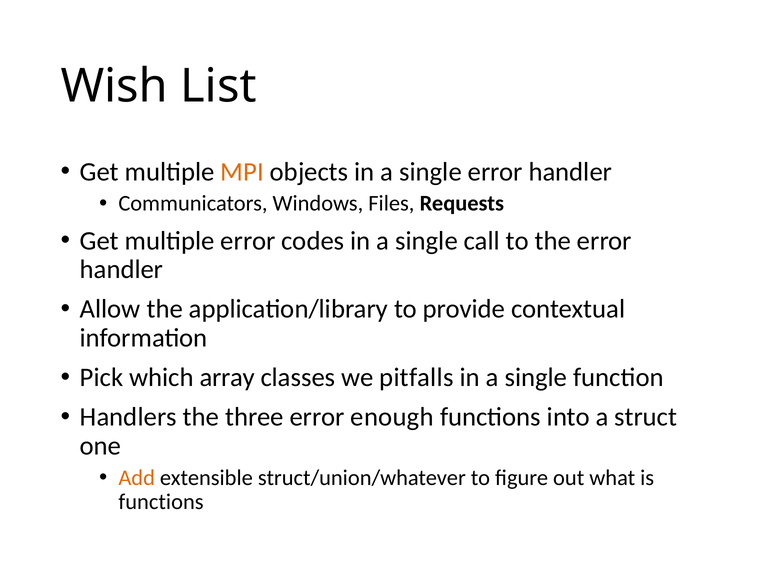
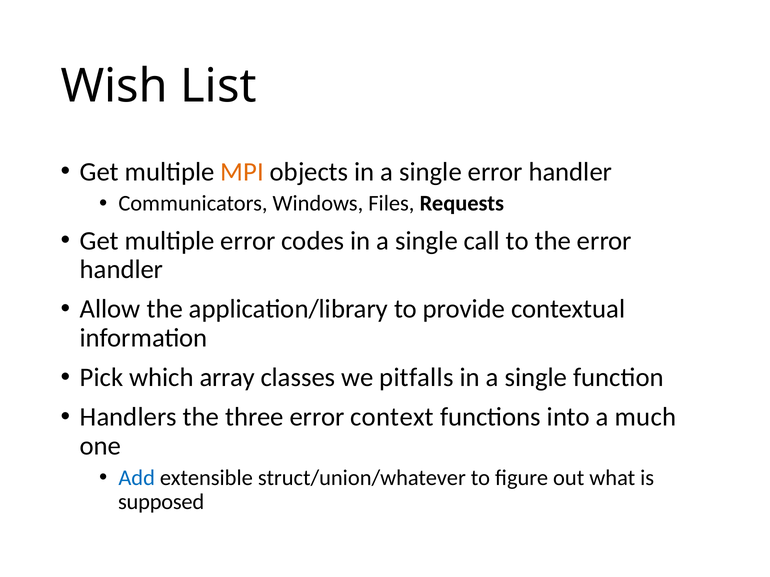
enough: enough -> context
struct: struct -> much
Add colour: orange -> blue
functions at (161, 502): functions -> supposed
